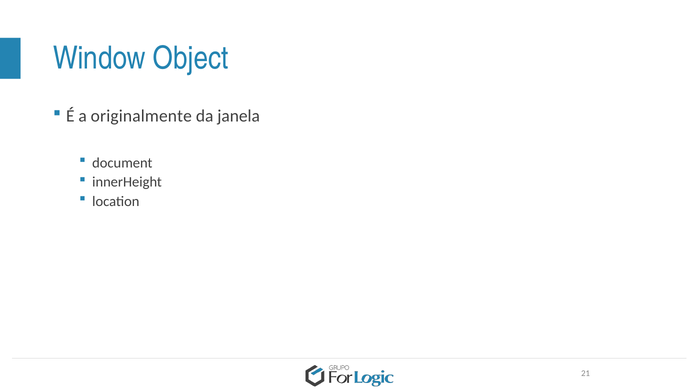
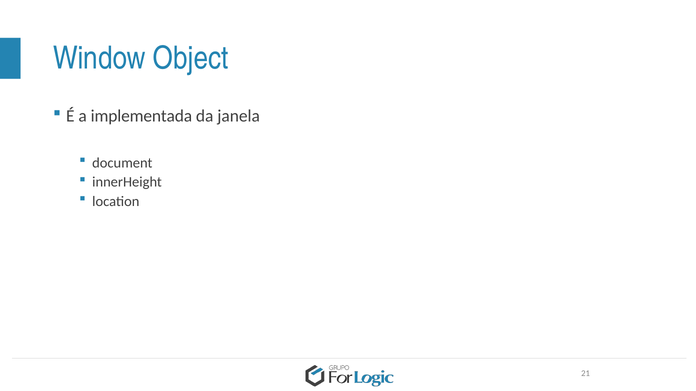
originalmente: originalmente -> implementada
